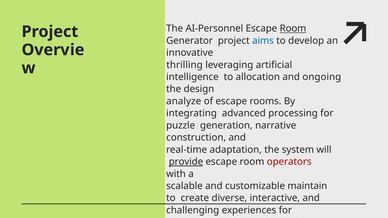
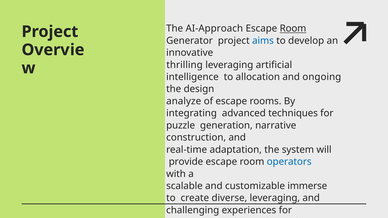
AI-Personnel: AI-Personnel -> AI-Approach
processing: processing -> techniques
provide underline: present -> none
operators colour: red -> blue
maintain: maintain -> immerse
diverse interactive: interactive -> leveraging
